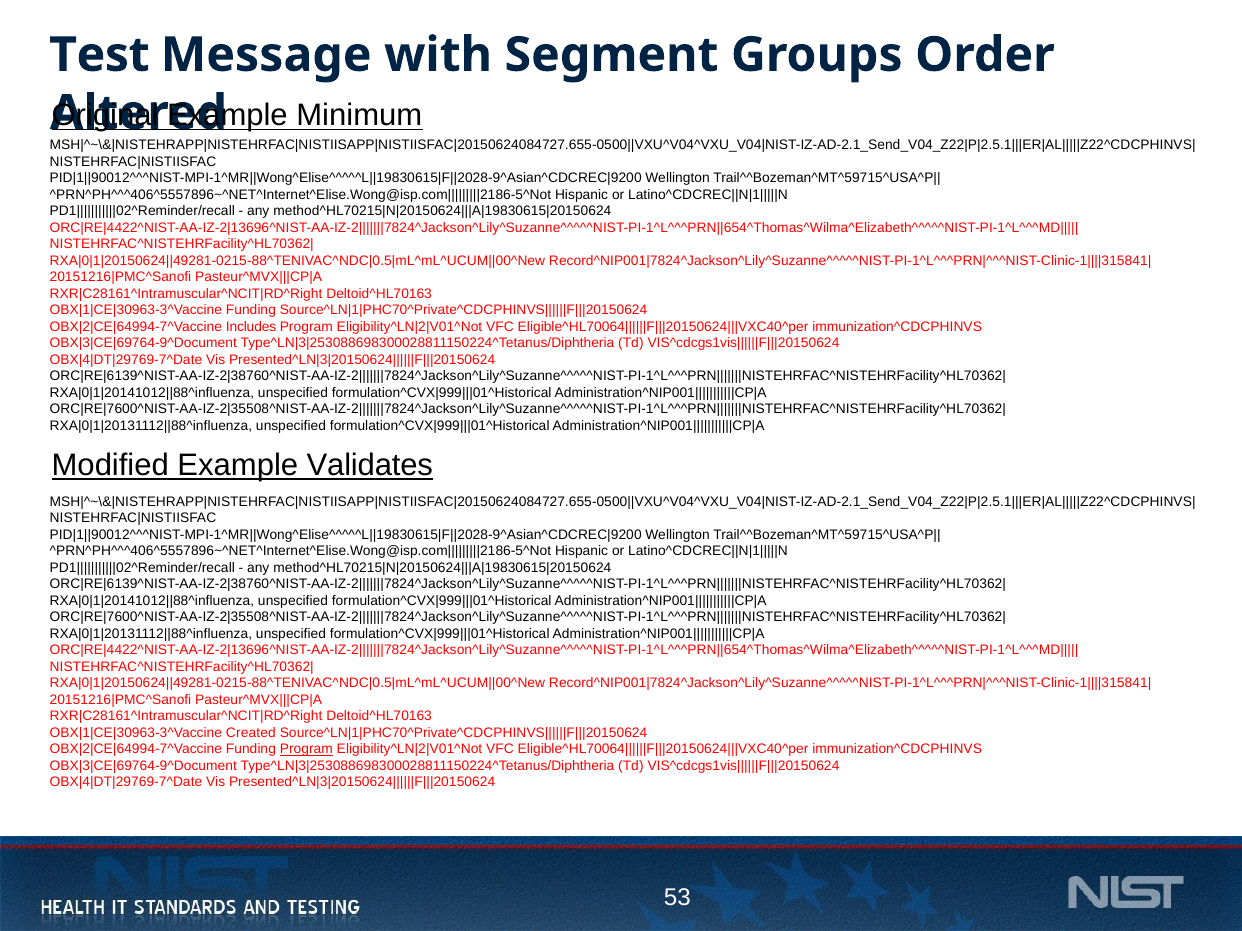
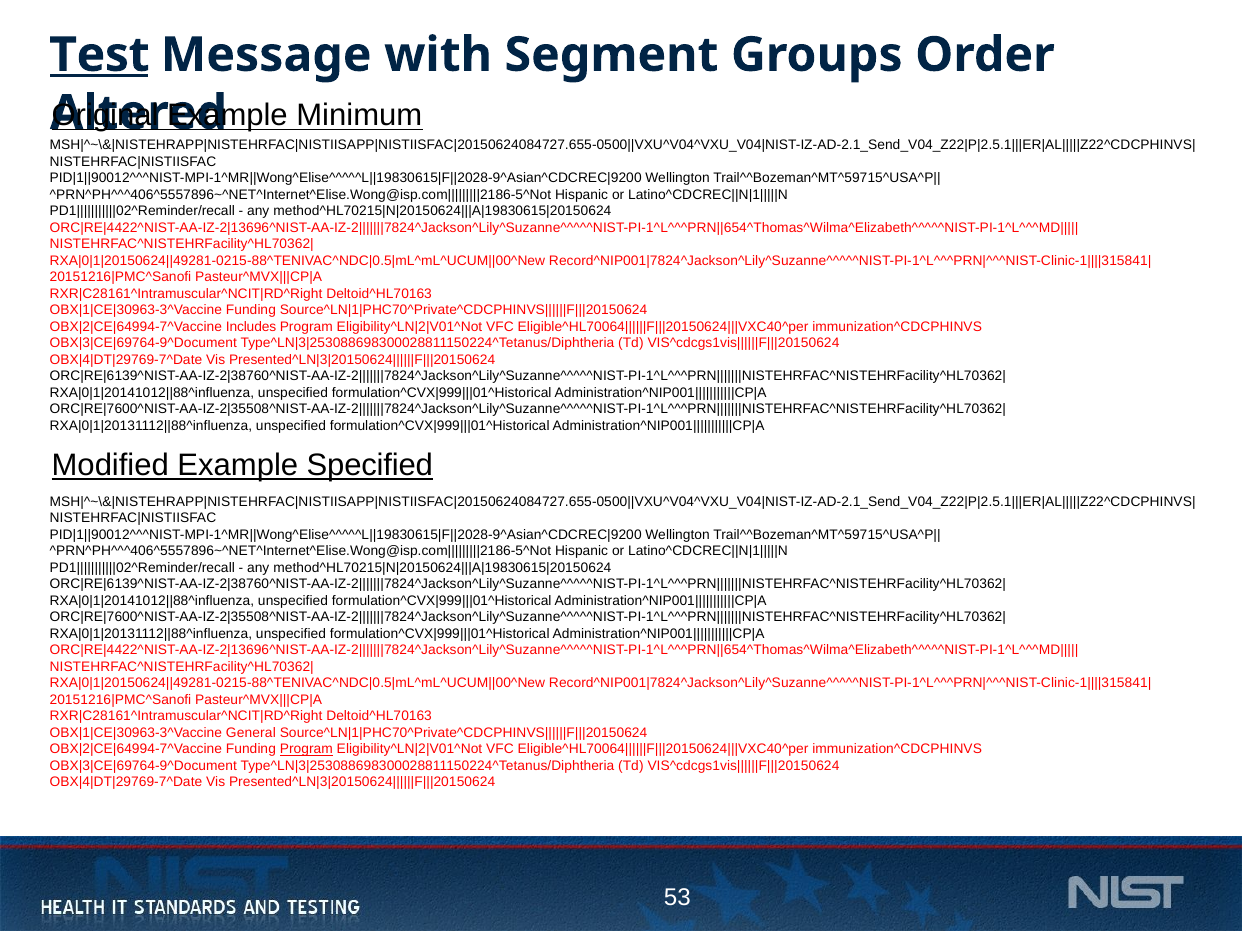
Test underline: none -> present
Validates: Validates -> Specified
Created: Created -> General
